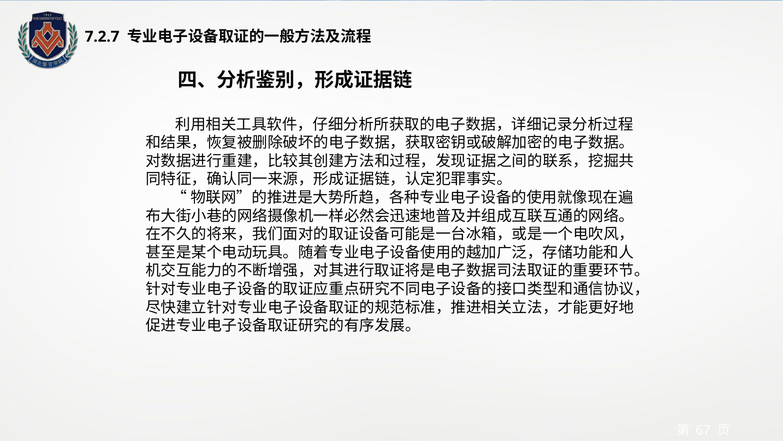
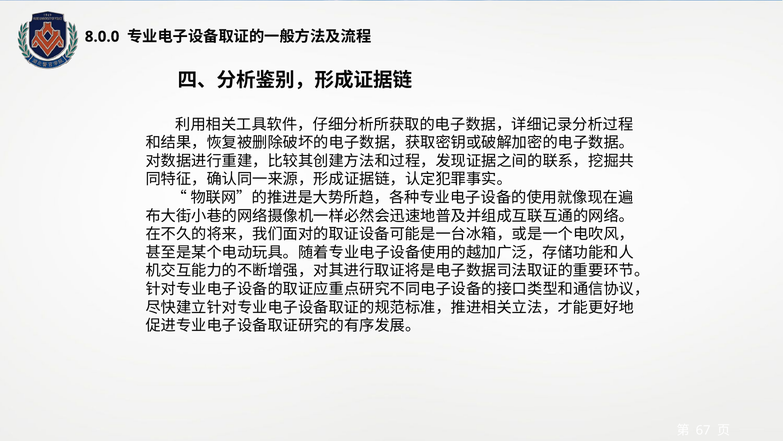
7.2.7: 7.2.7 -> 8.0.0
